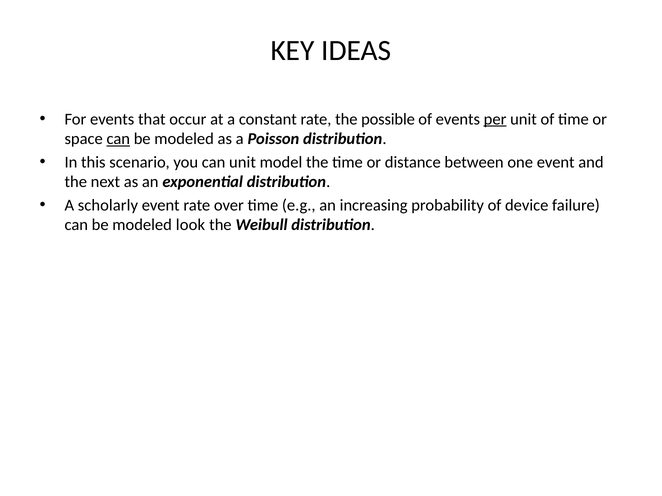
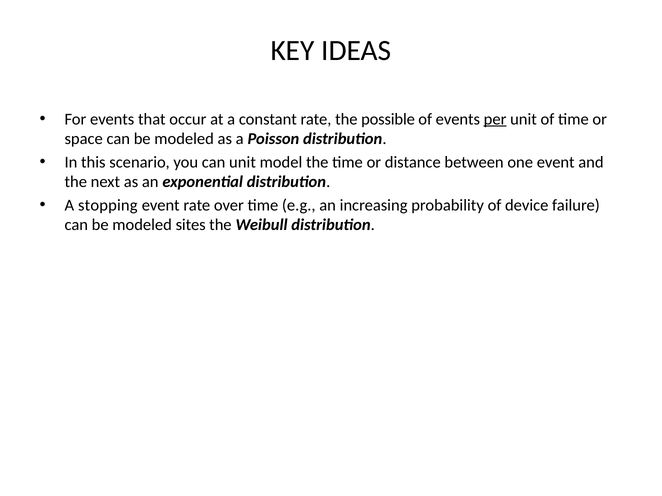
can at (118, 139) underline: present -> none
scholarly: scholarly -> stopping
look: look -> sites
